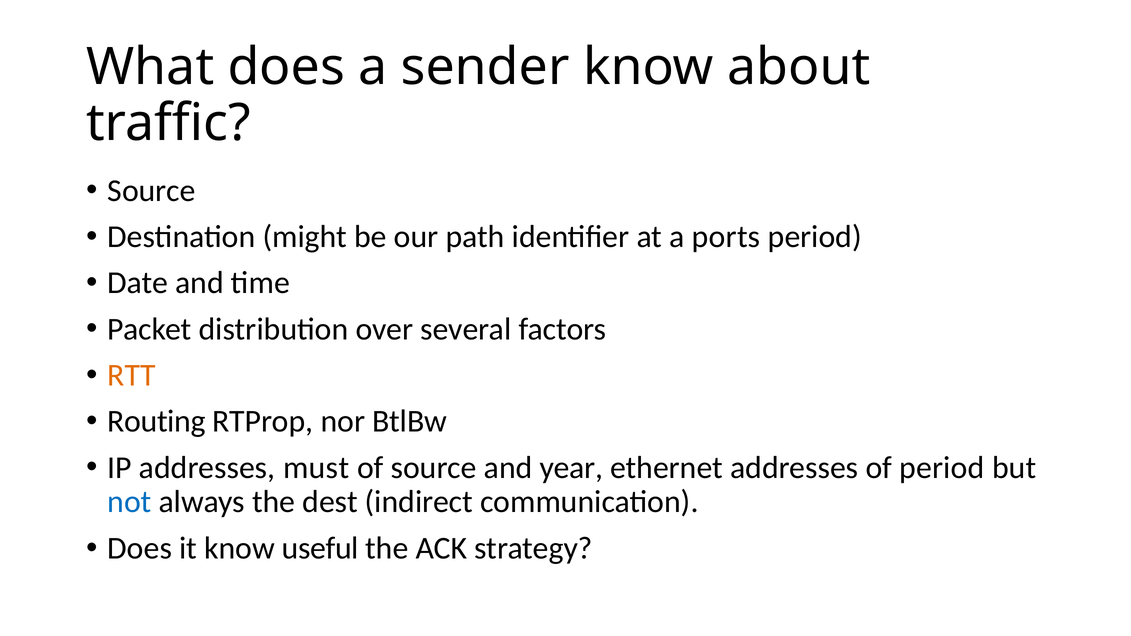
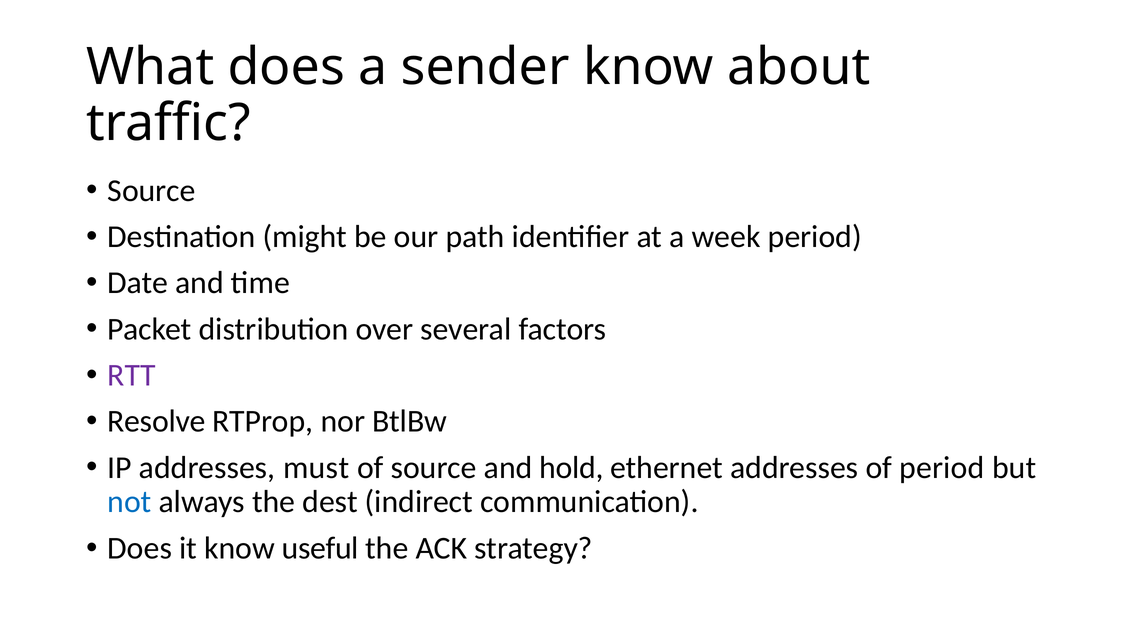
ports: ports -> week
RTT colour: orange -> purple
Routing: Routing -> Resolve
year: year -> hold
